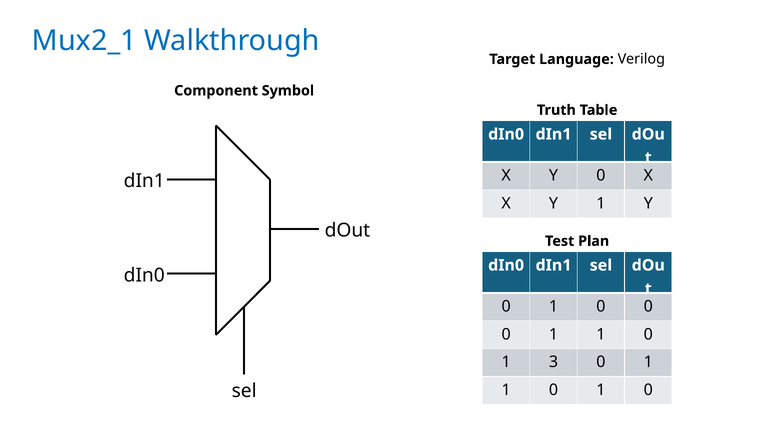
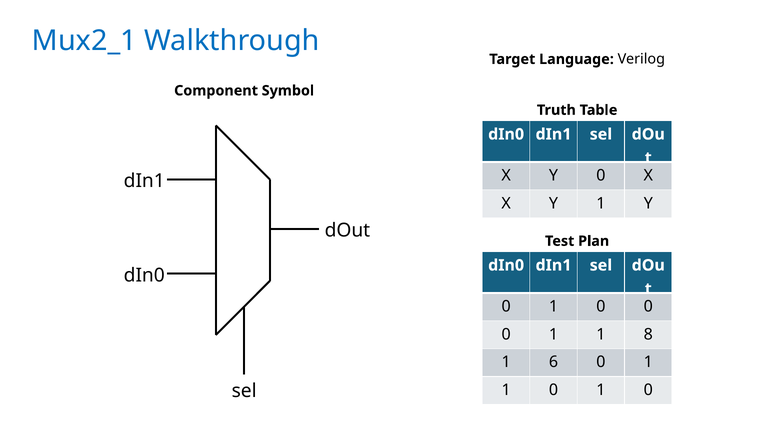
0 at (648, 334): 0 -> 8
3: 3 -> 6
